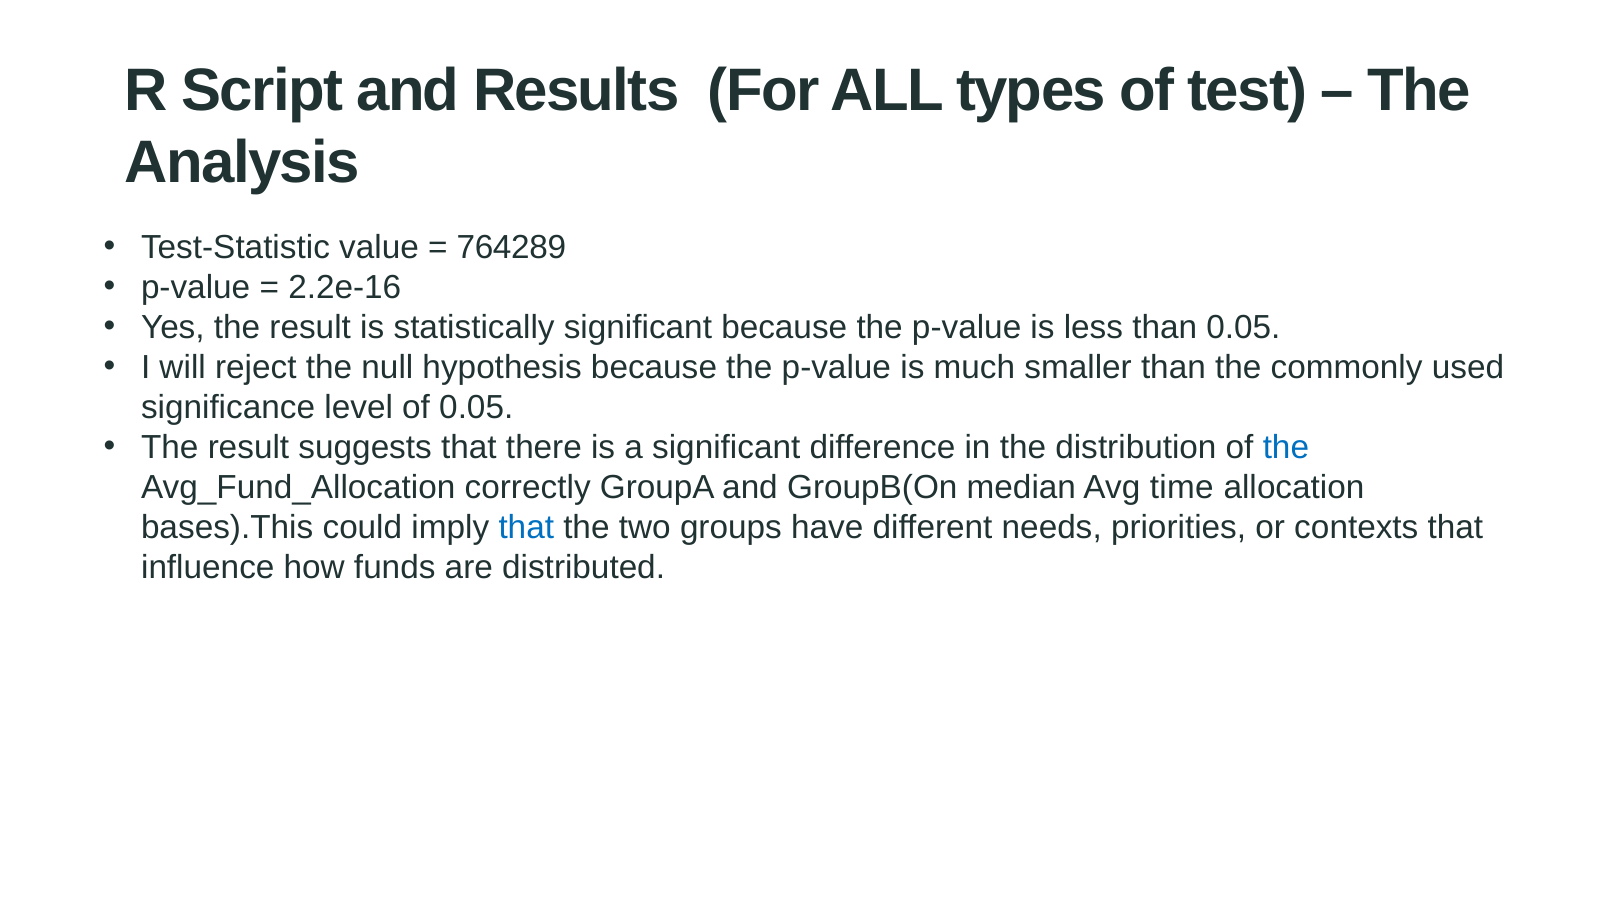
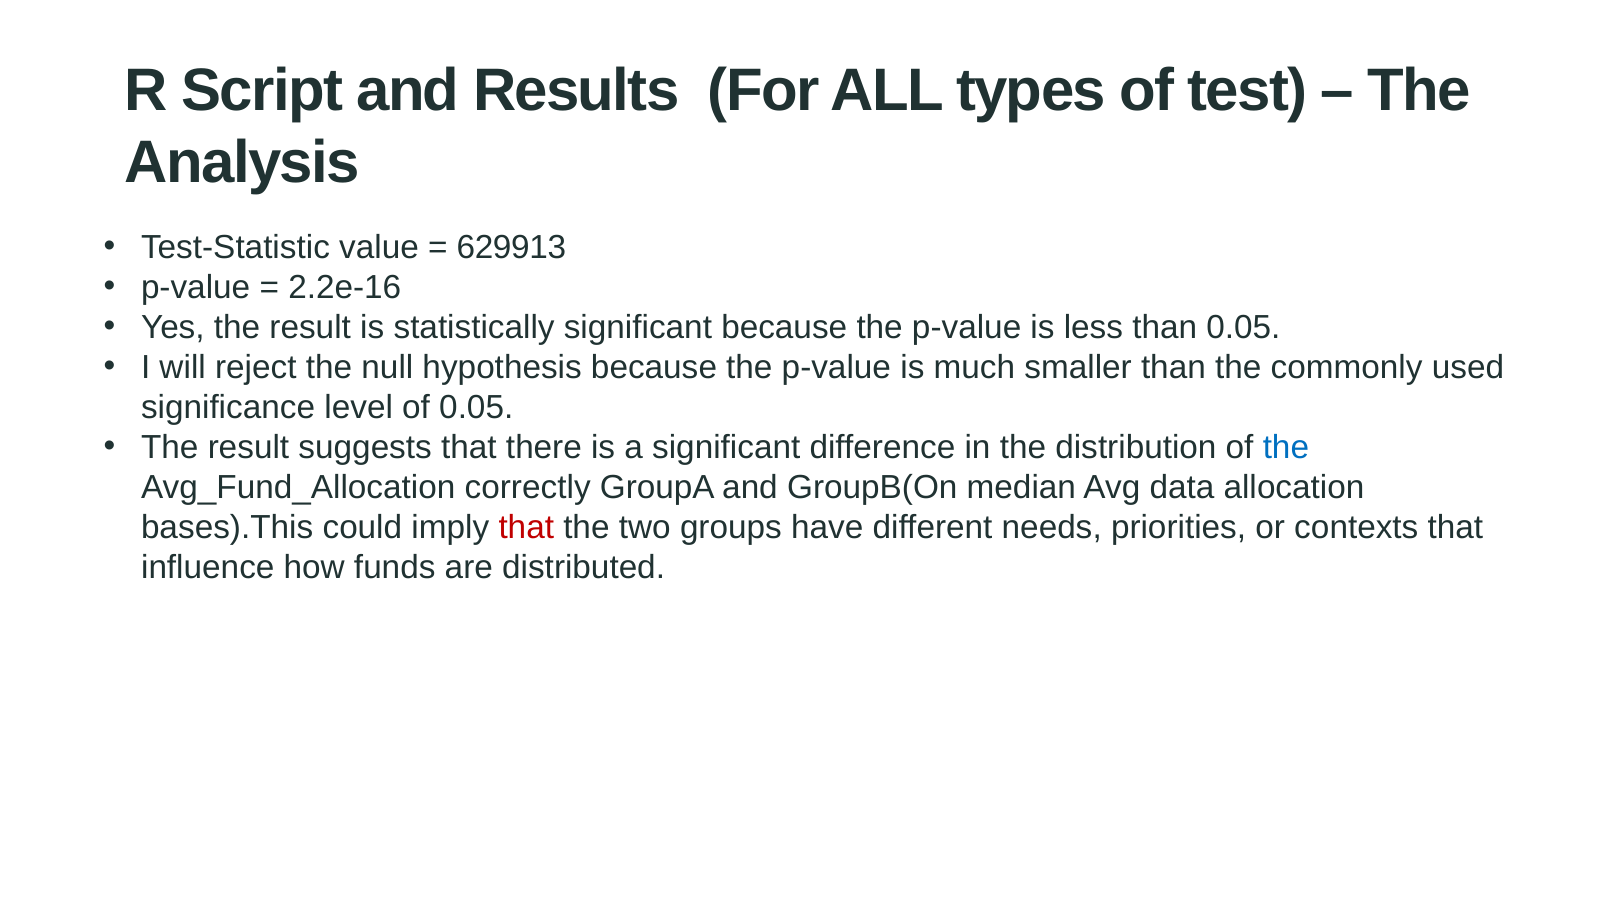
764289: 764289 -> 629913
time: time -> data
that at (526, 527) colour: blue -> red
